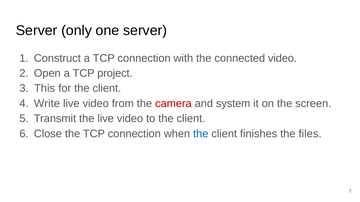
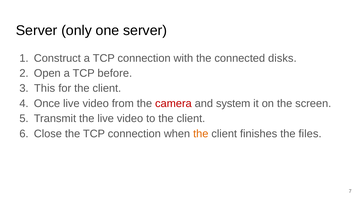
connected video: video -> disks
project: project -> before
Write: Write -> Once
the at (201, 134) colour: blue -> orange
